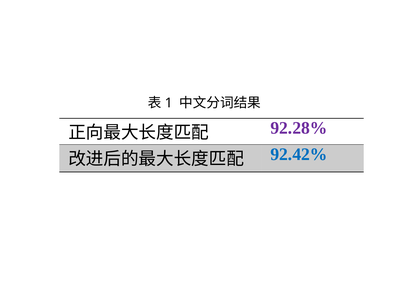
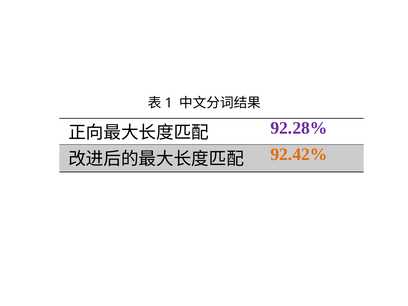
92.42% colour: blue -> orange
